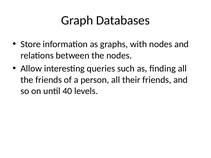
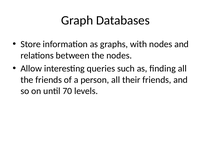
40: 40 -> 70
